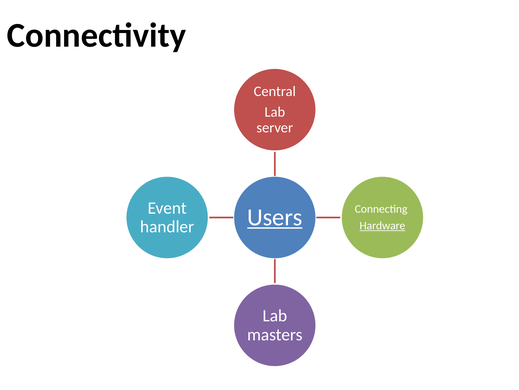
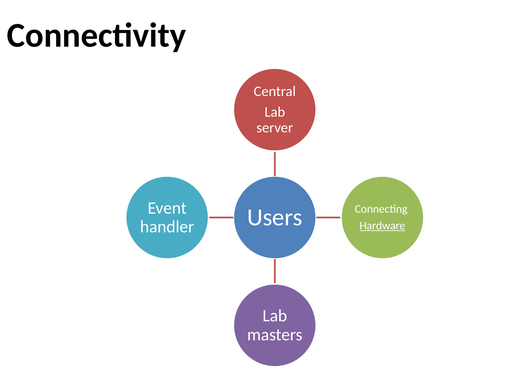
Users underline: present -> none
